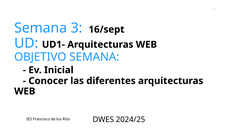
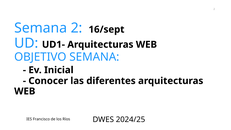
Semana 3: 3 -> 2
